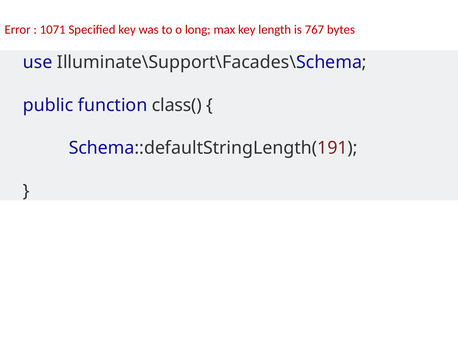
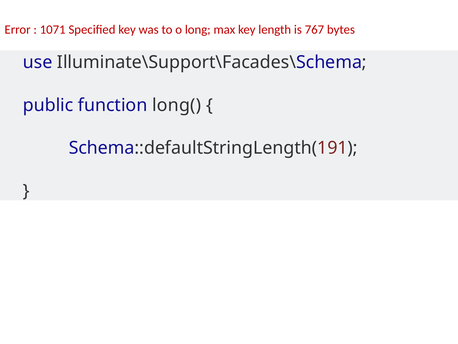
class(: class( -> long(
